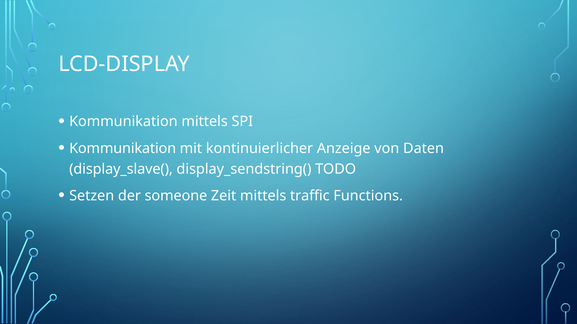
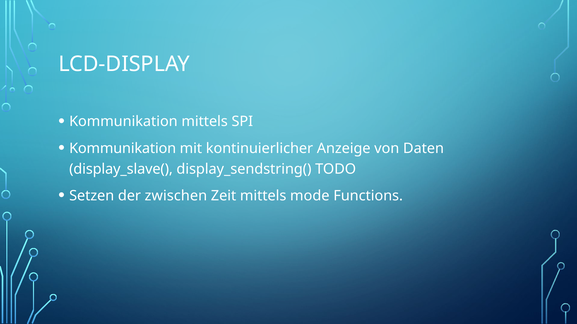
someone: someone -> zwischen
traffic: traffic -> mode
